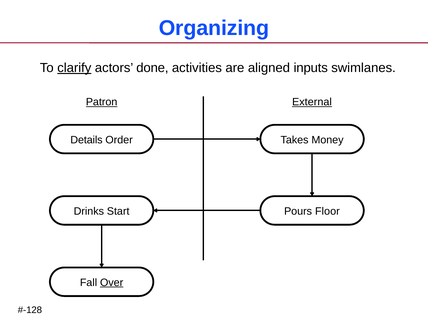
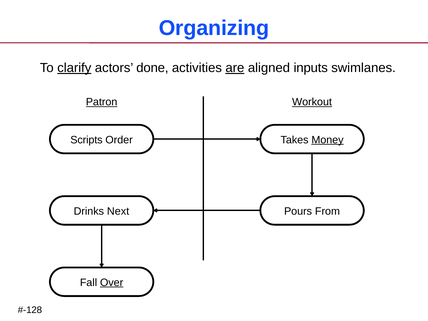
are underline: none -> present
External: External -> Workout
Details: Details -> Scripts
Money underline: none -> present
Start: Start -> Next
Floor: Floor -> From
